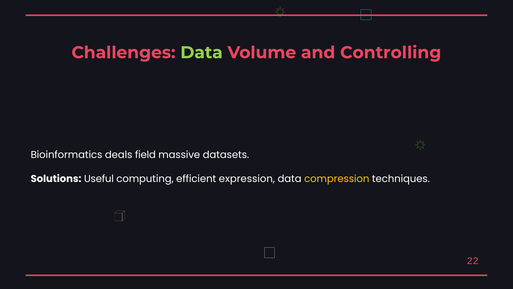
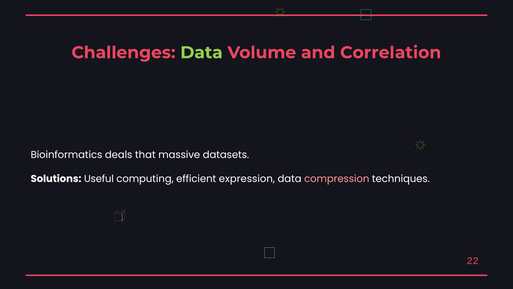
Controlling: Controlling -> Correlation
field: field -> that
compression colour: yellow -> pink
